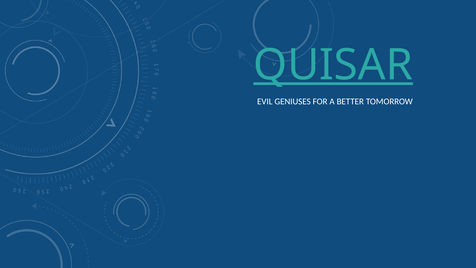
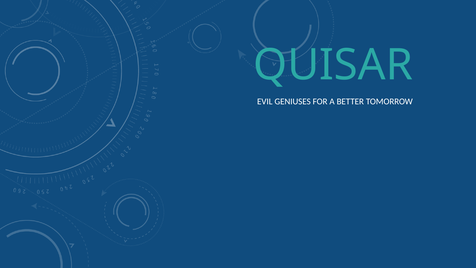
QUISAR underline: present -> none
